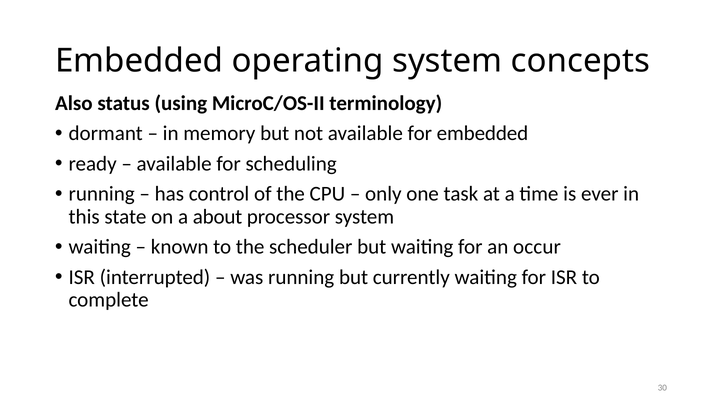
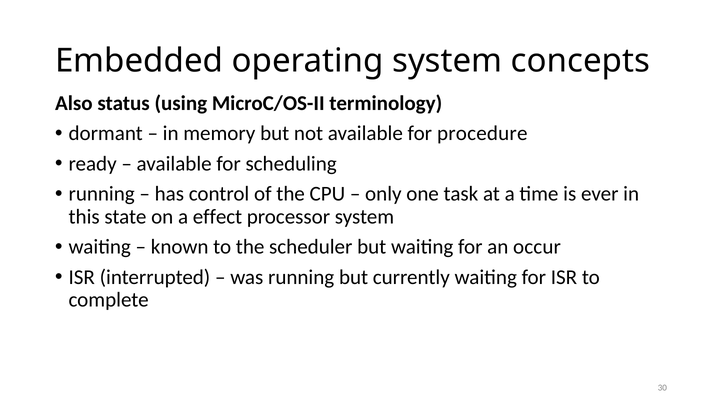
for embedded: embedded -> procedure
about: about -> effect
